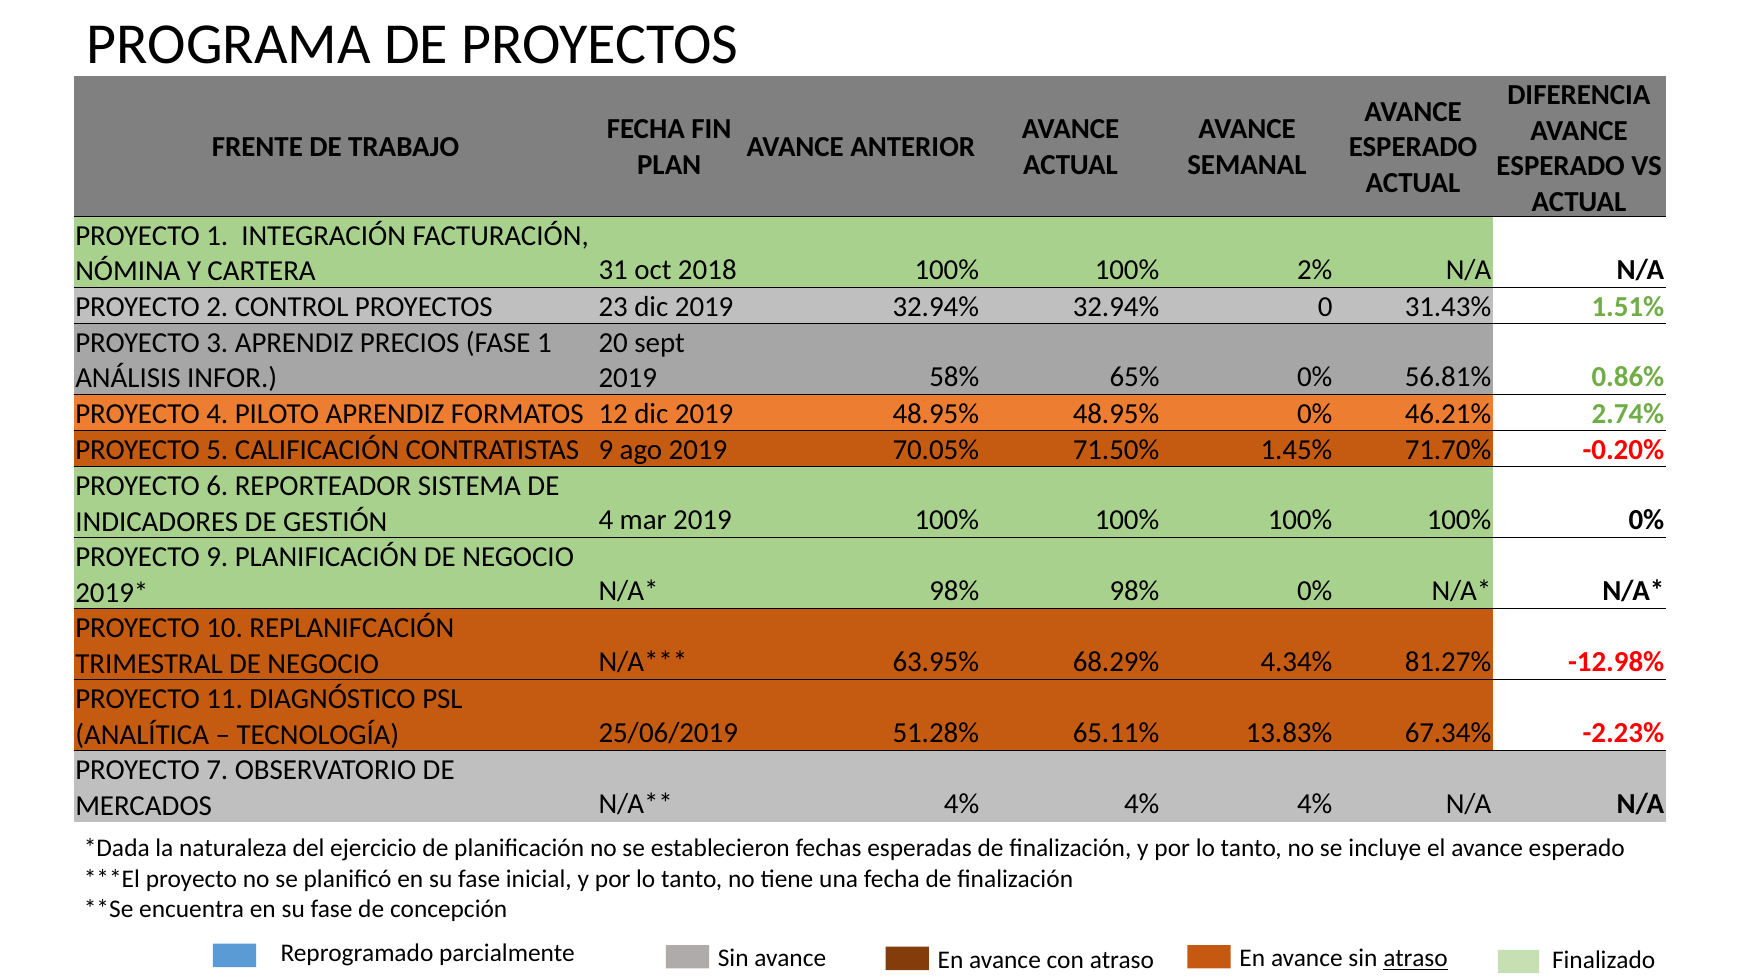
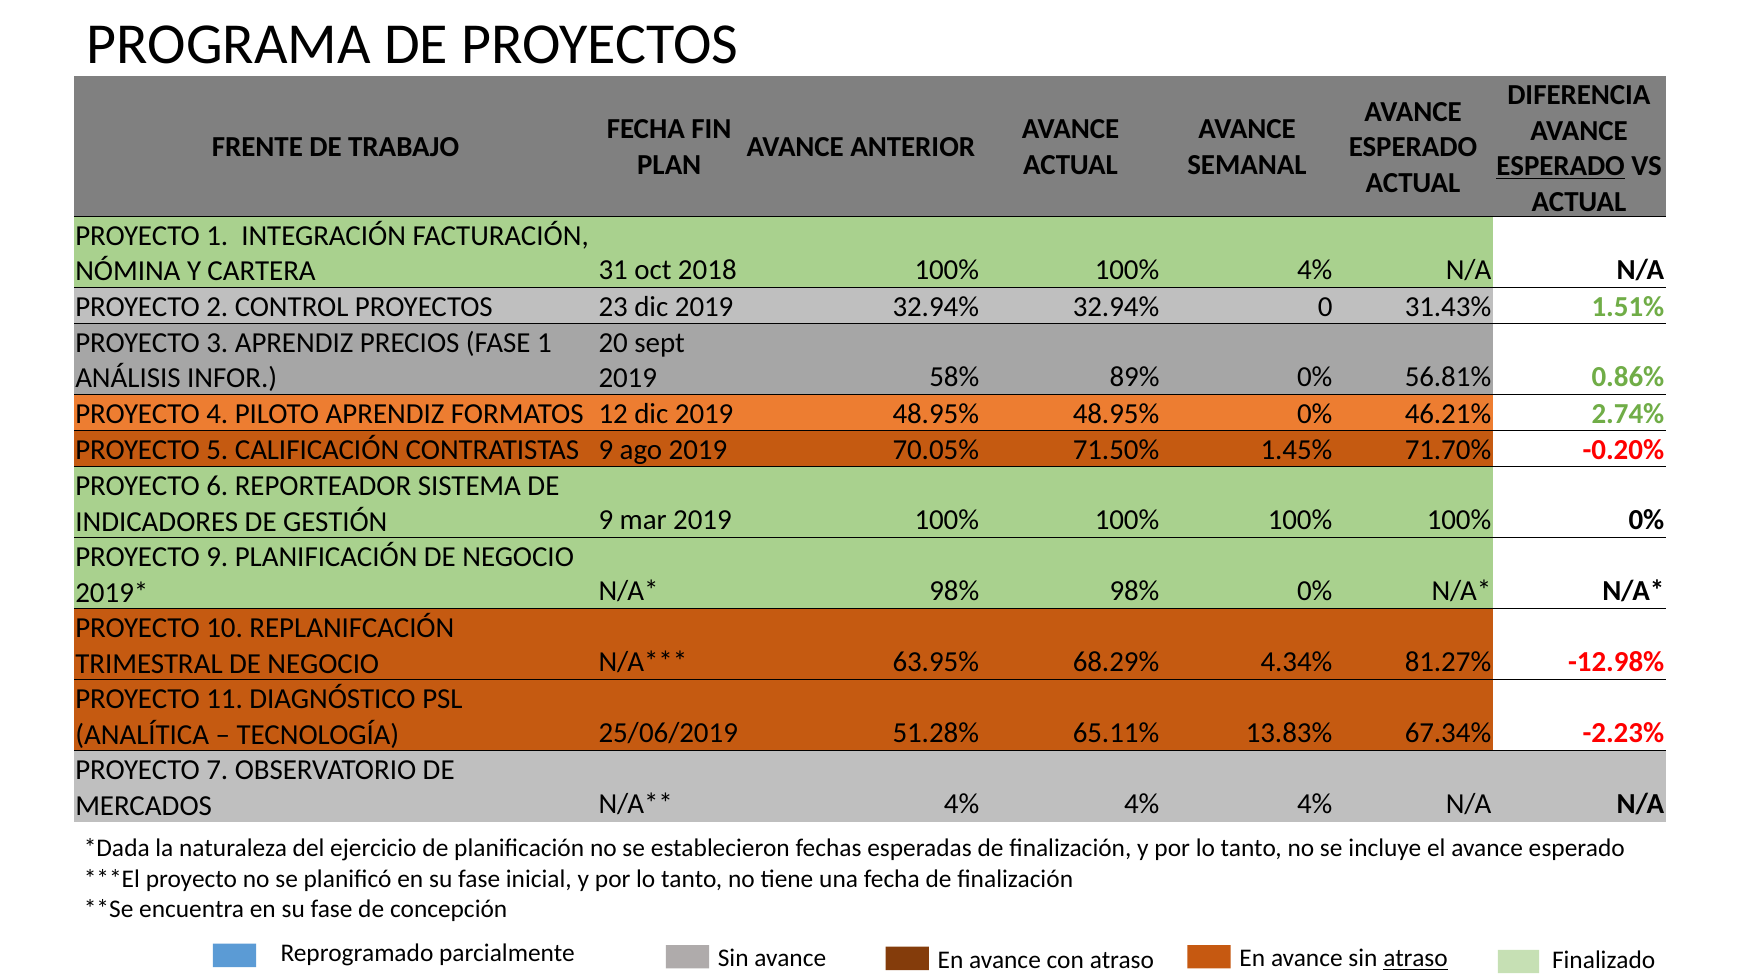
ESPERADO at (1561, 166) underline: none -> present
100% 2%: 2% -> 4%
65%: 65% -> 89%
GESTIÓN 4: 4 -> 9
